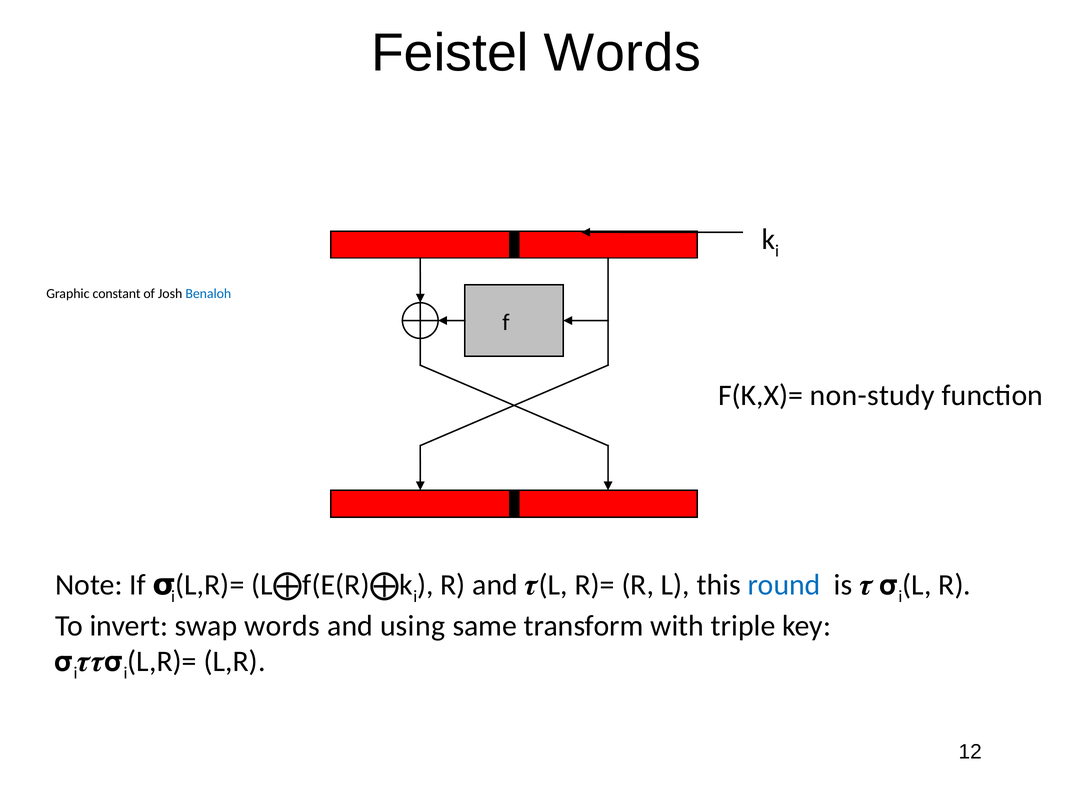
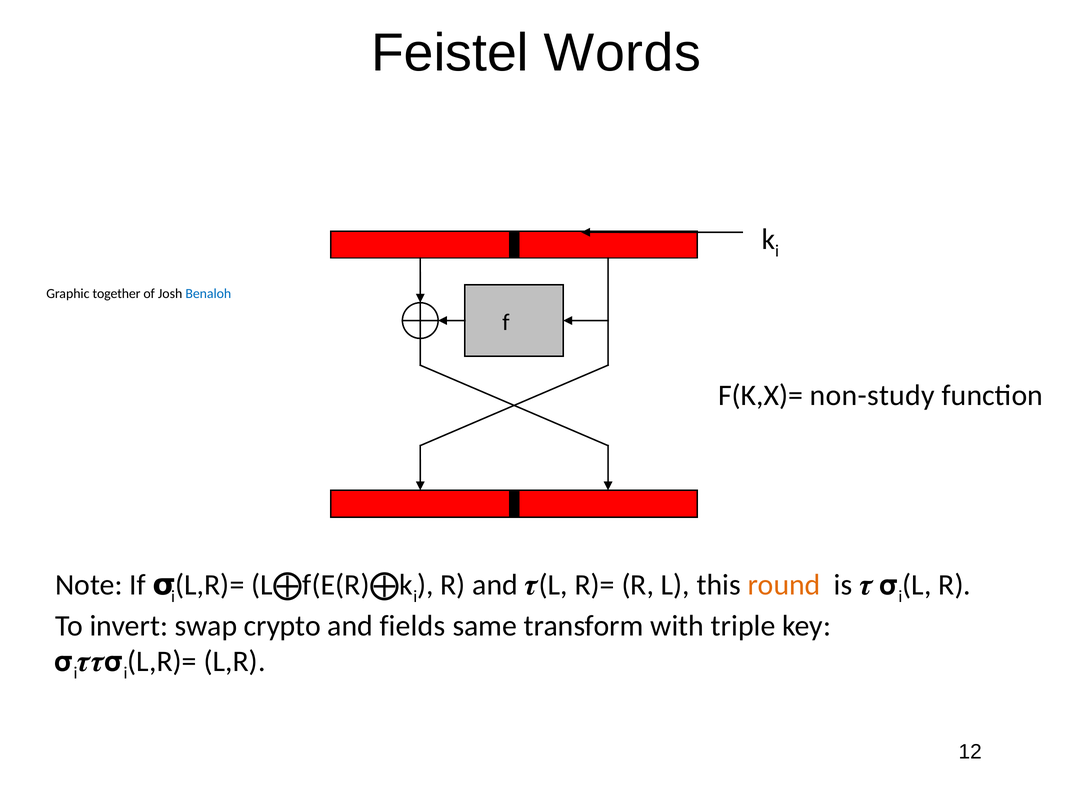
constant: constant -> together
round colour: blue -> orange
swap words: words -> crypto
using: using -> fields
